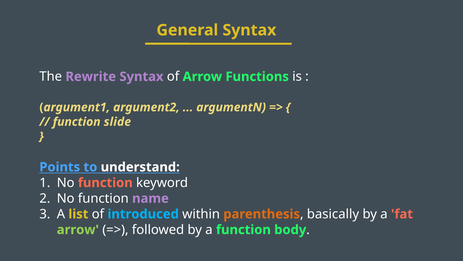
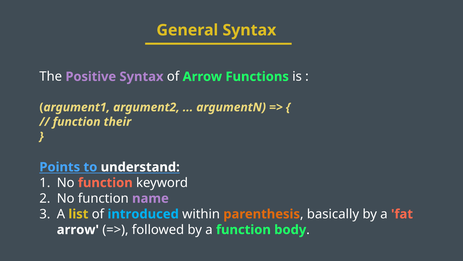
Rewrite: Rewrite -> Positive
slide: slide -> their
arrow at (78, 229) colour: light green -> white
